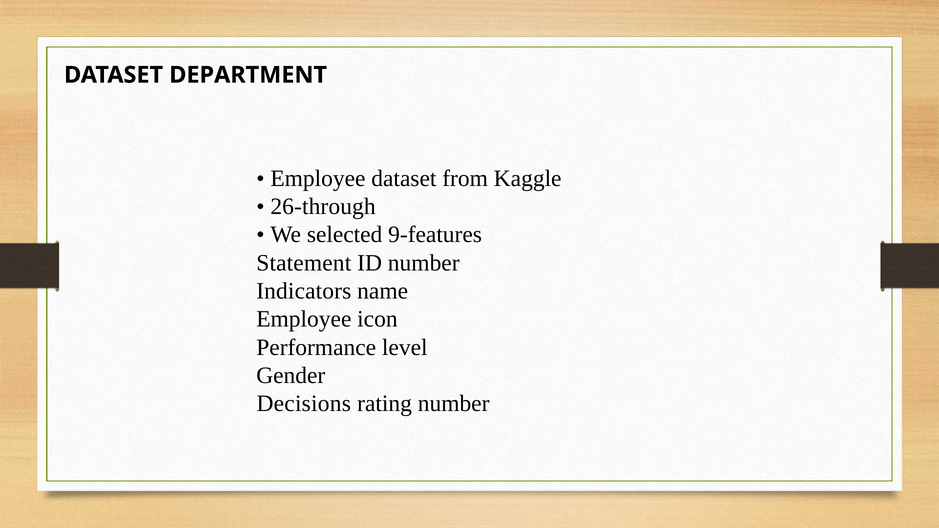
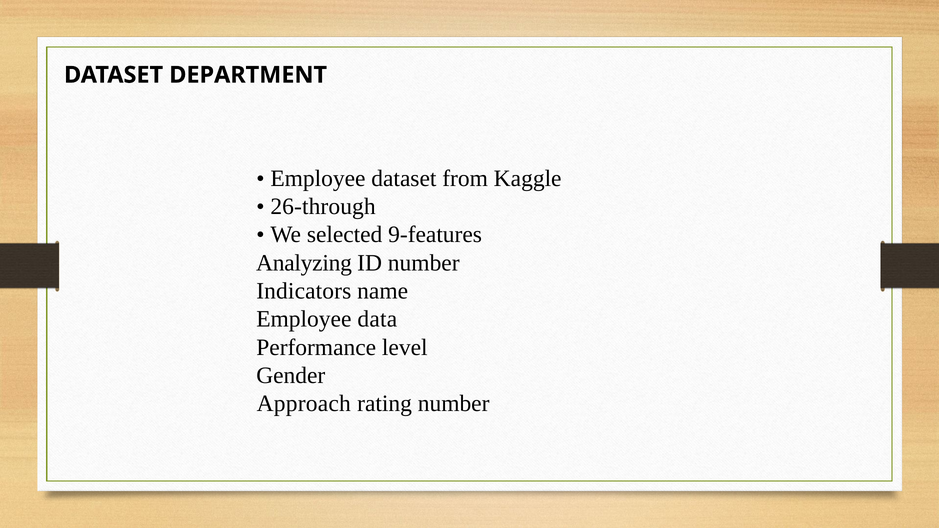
Statement: Statement -> Analyzing
icon: icon -> data
Decisions: Decisions -> Approach
